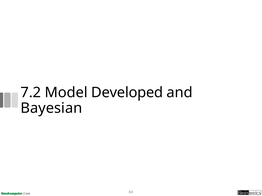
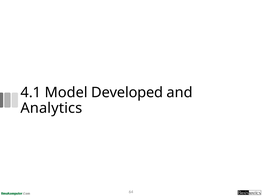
7.2: 7.2 -> 4.1
Bayesian: Bayesian -> Analytics
